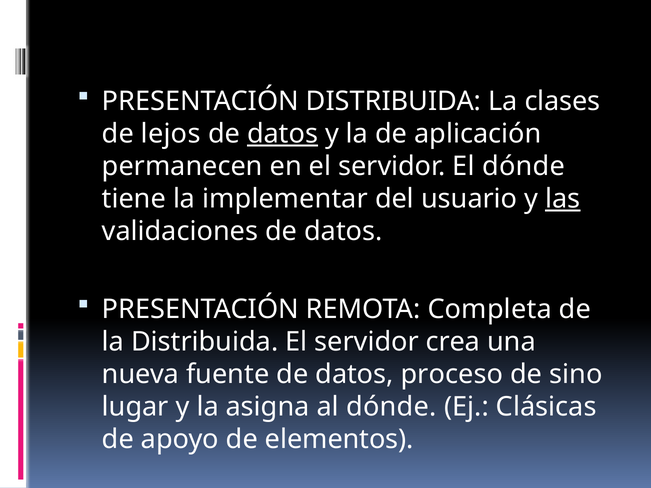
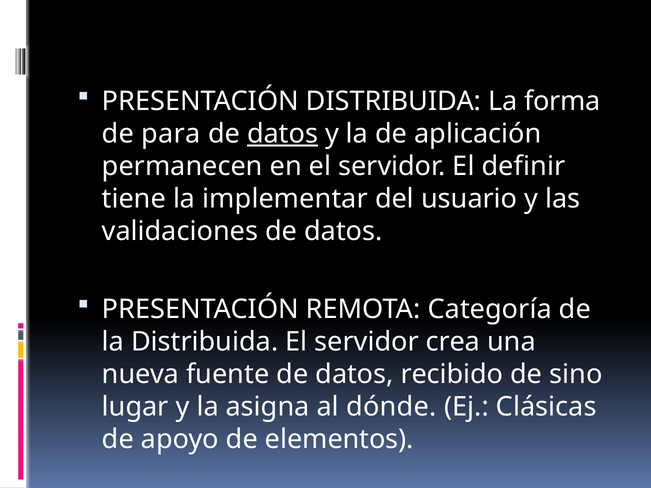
clases: clases -> forma
lejos: lejos -> para
El dónde: dónde -> definir
las underline: present -> none
Completa: Completa -> Categoría
proceso: proceso -> recibido
